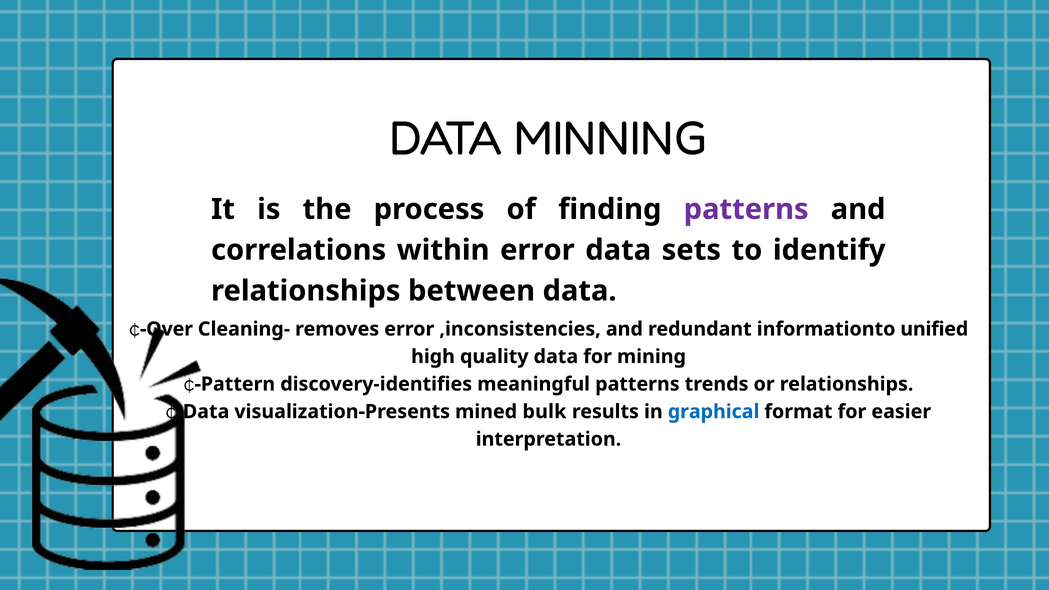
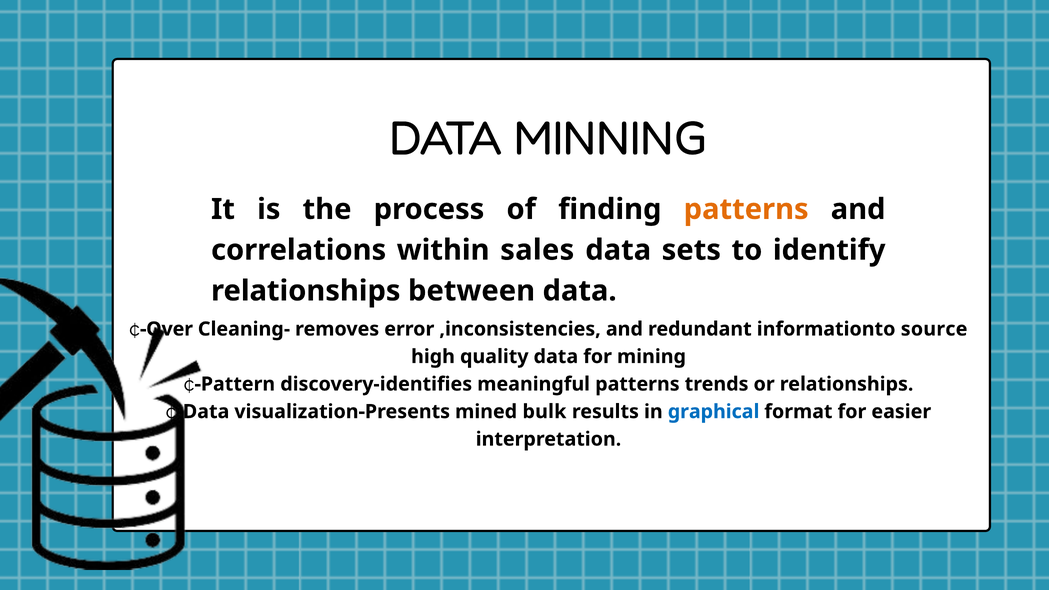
patterns at (746, 209) colour: purple -> orange
within error: error -> sales
unified: unified -> source
